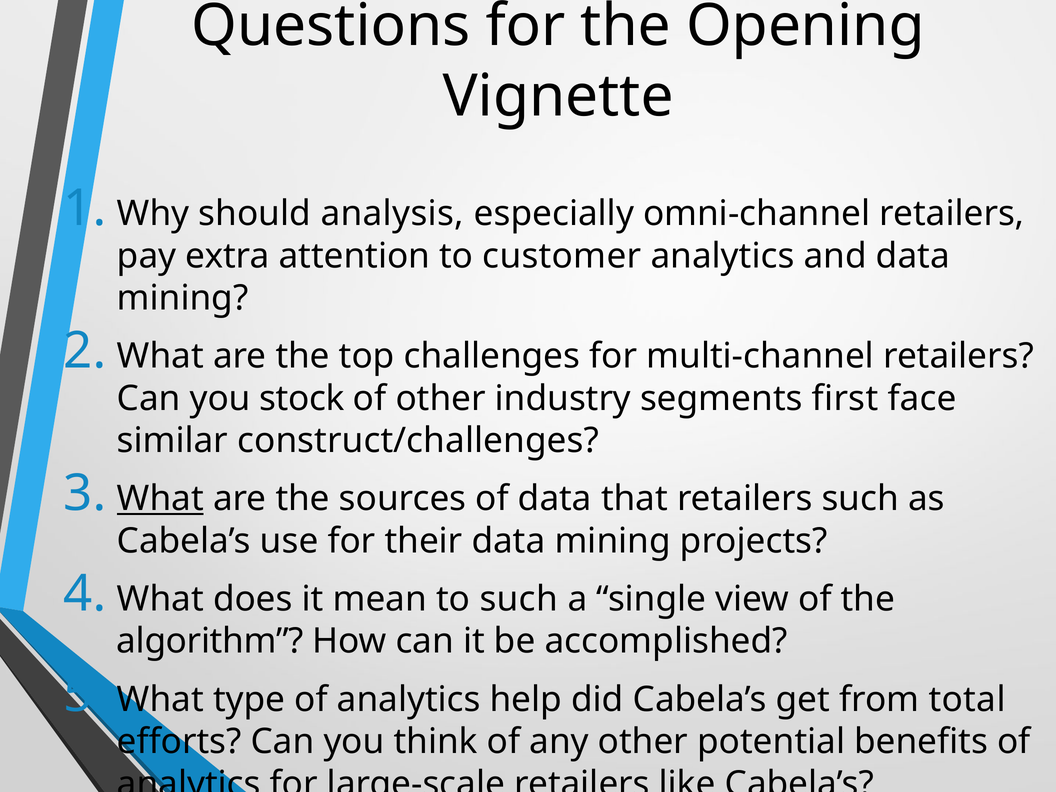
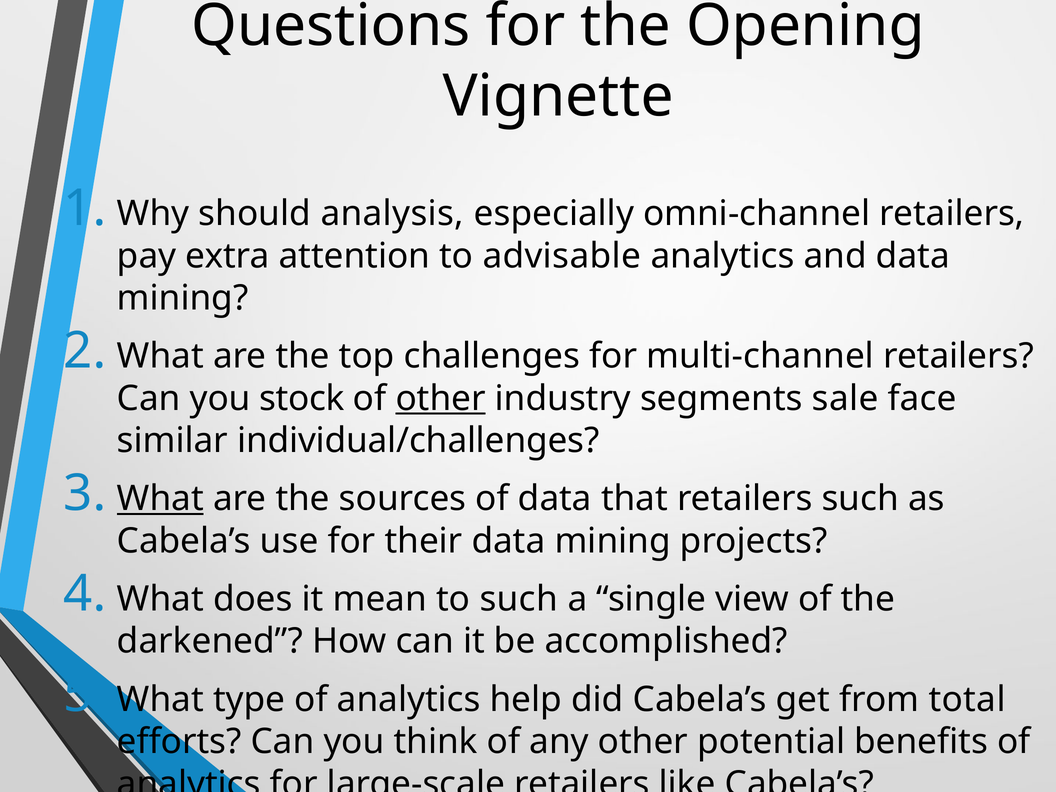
customer: customer -> advisable
other at (441, 398) underline: none -> present
first: first -> sale
construct/challenges: construct/challenges -> individual/challenges
algorithm: algorithm -> darkened
